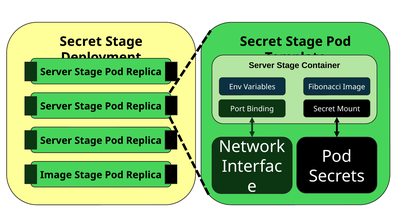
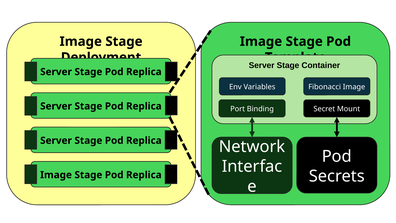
Secret at (81, 41): Secret -> Image
Secret at (261, 41): Secret -> Image
